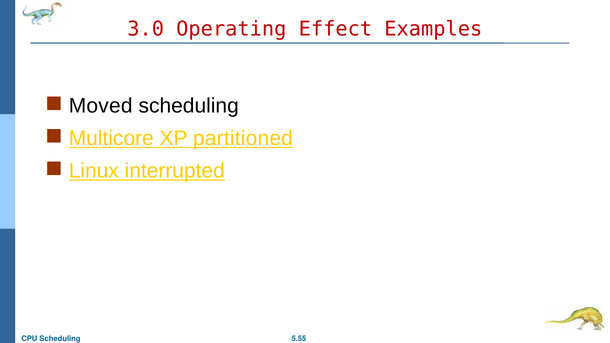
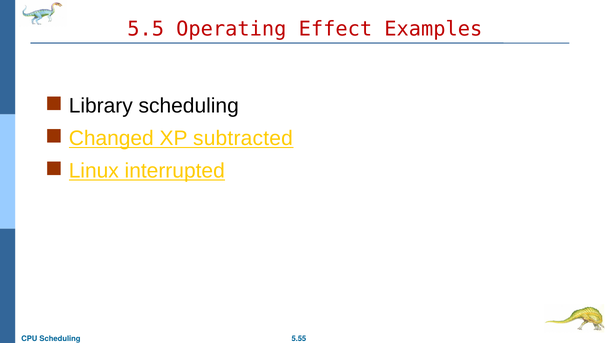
3.0: 3.0 -> 5.5
Moved: Moved -> Library
Multicore: Multicore -> Changed
partitioned: partitioned -> subtracted
